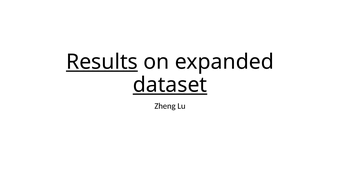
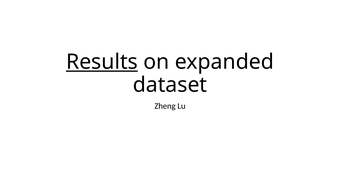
dataset underline: present -> none
